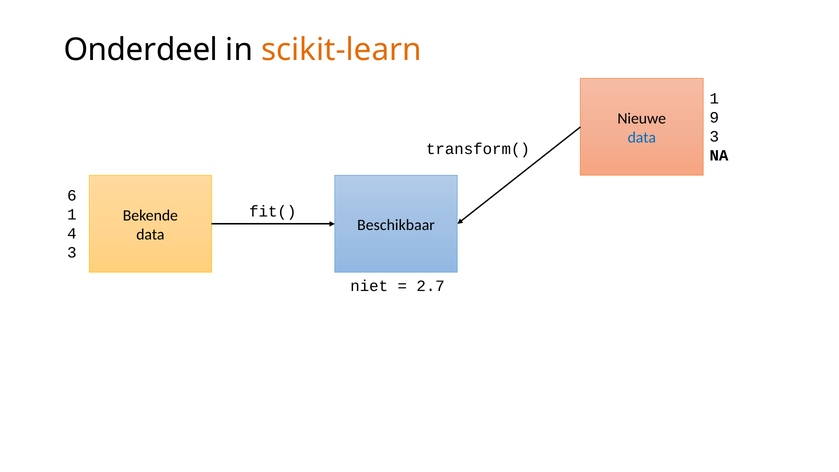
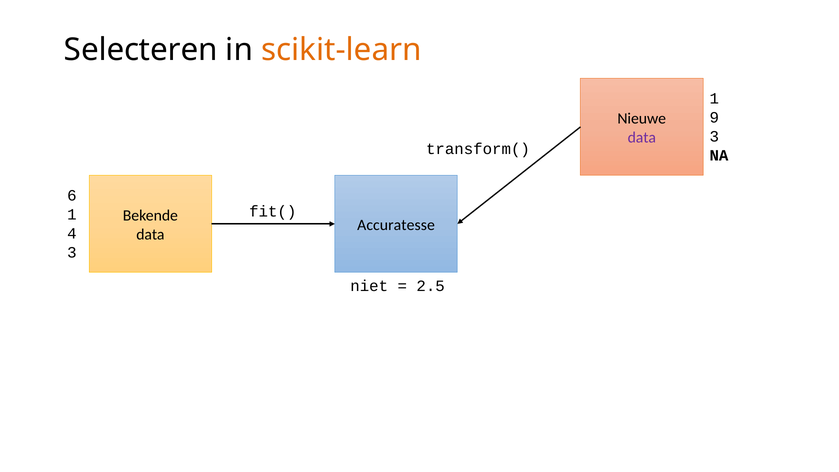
Onderdeel: Onderdeel -> Selecteren
data at (642, 137) colour: blue -> purple
Beschikbaar: Beschikbaar -> Accuratesse
2.7: 2.7 -> 2.5
